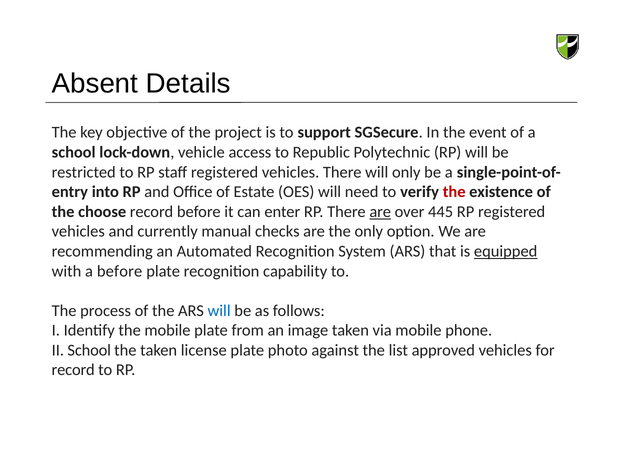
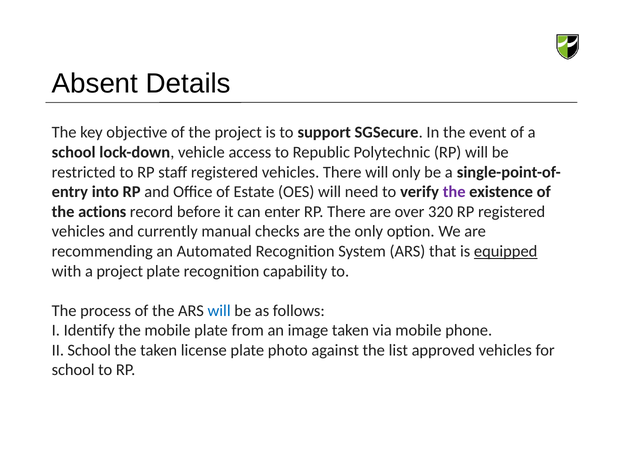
the at (454, 192) colour: red -> purple
choose: choose -> actions
are at (380, 212) underline: present -> none
445: 445 -> 320
a before: before -> project
record at (73, 370): record -> school
